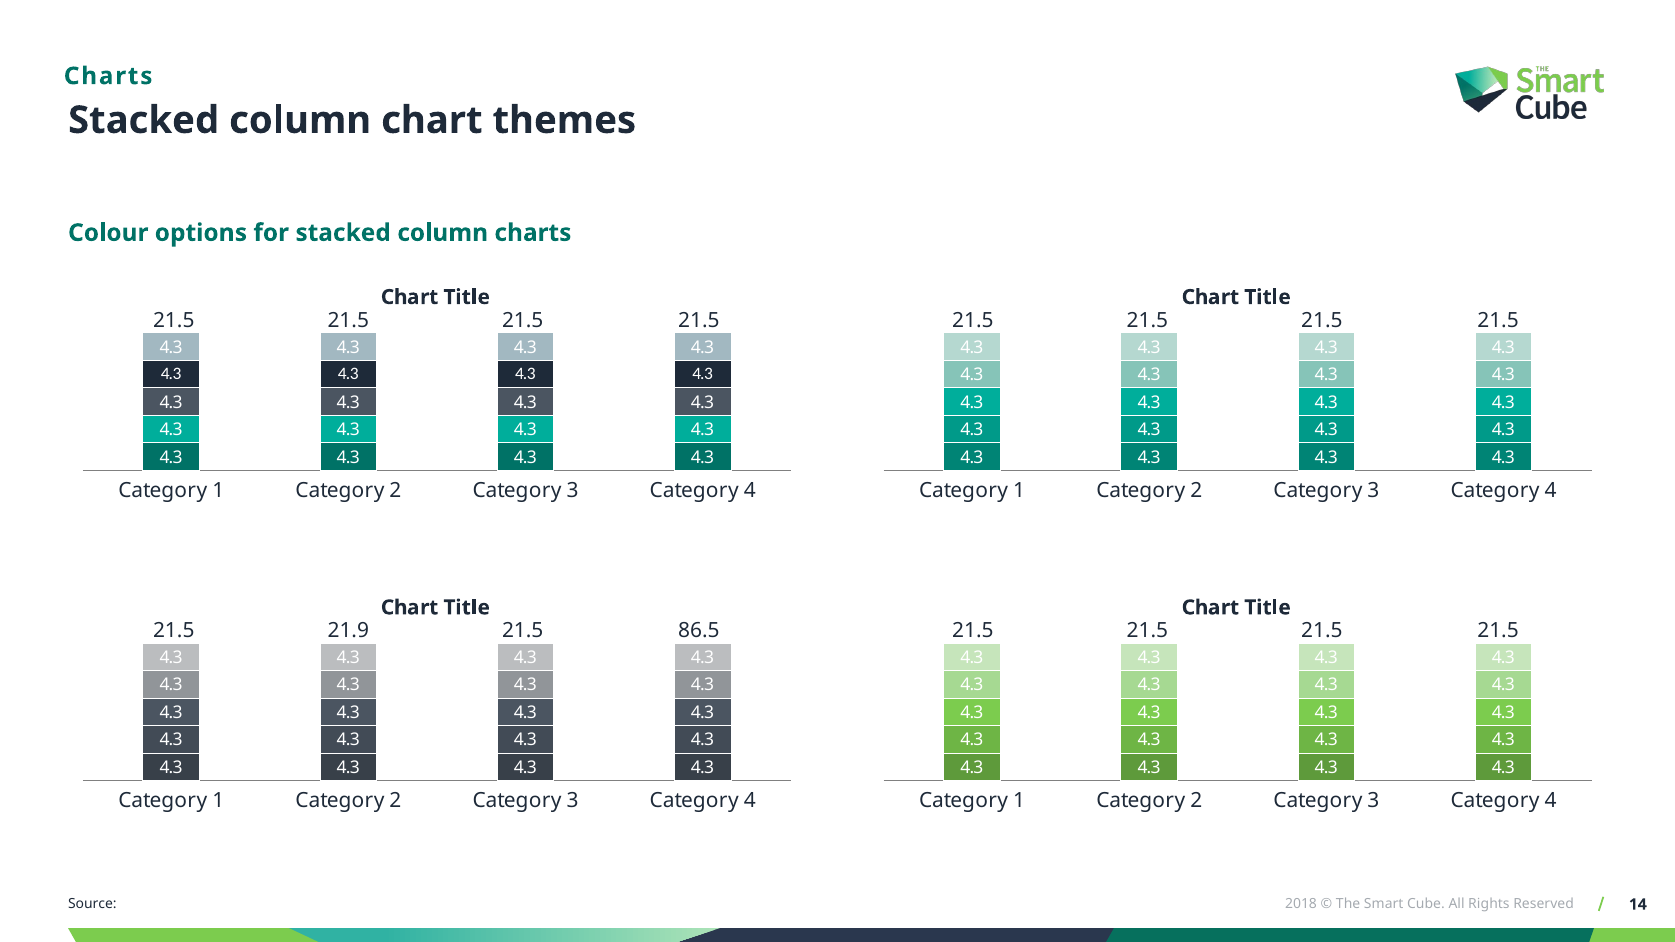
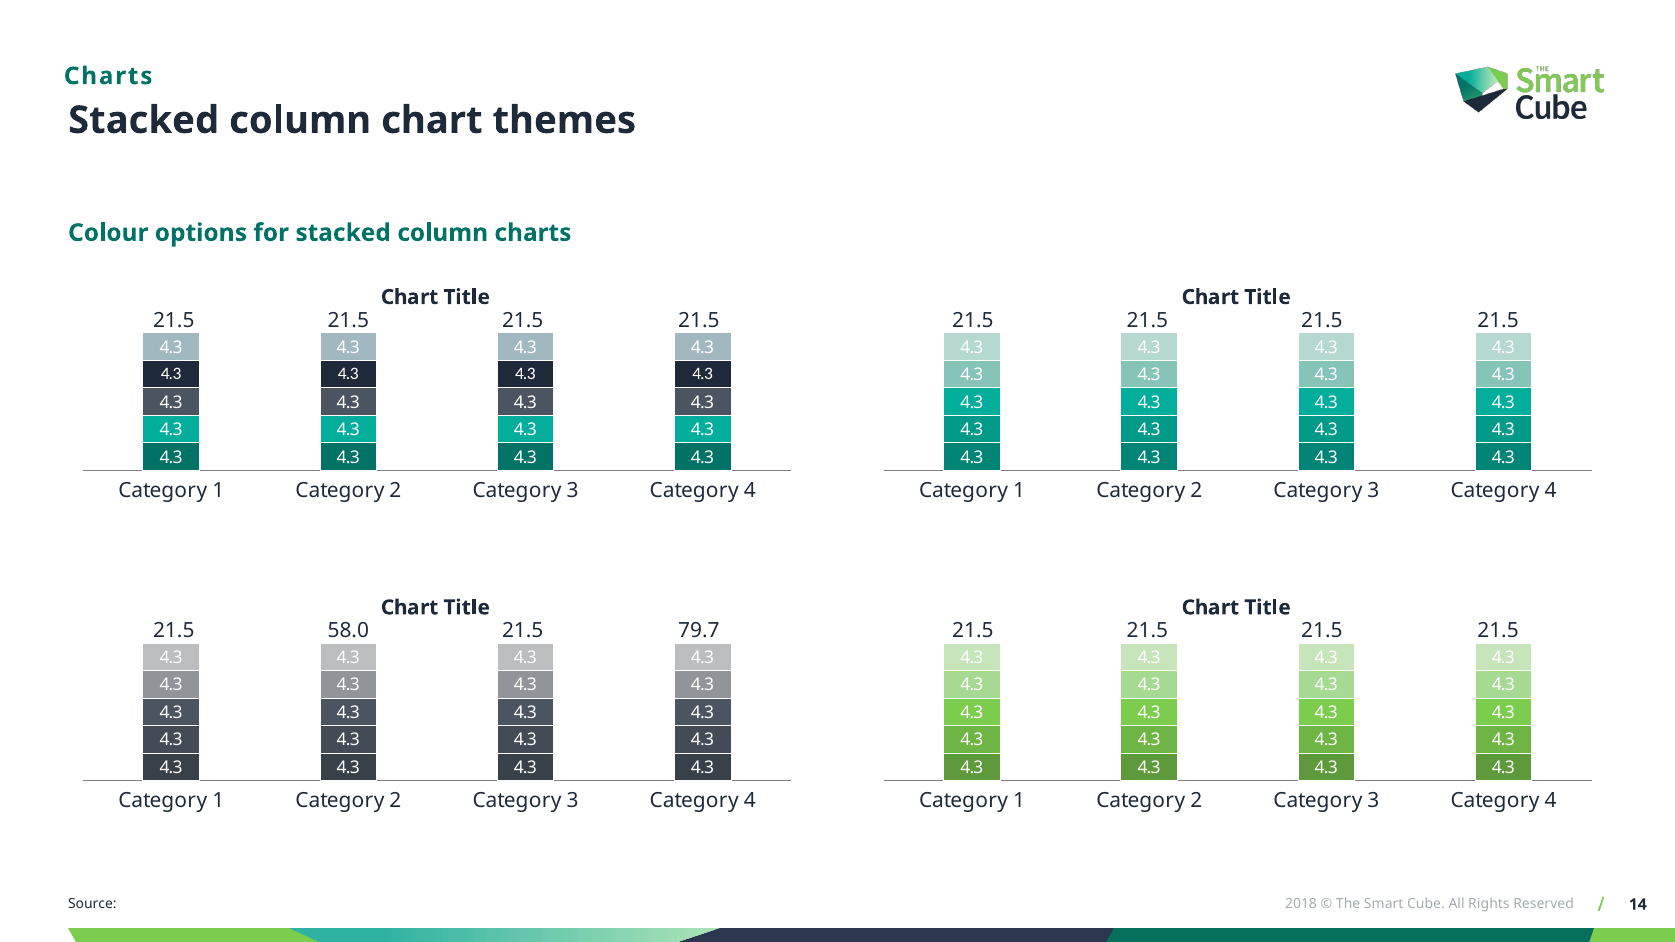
21.9: 21.9 -> 58.0
86.5: 86.5 -> 79.7
